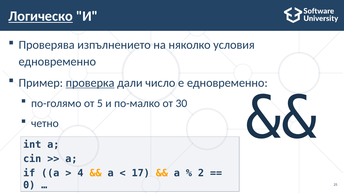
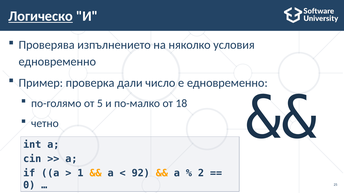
проверка underline: present -> none
30: 30 -> 18
4: 4 -> 1
17: 17 -> 92
